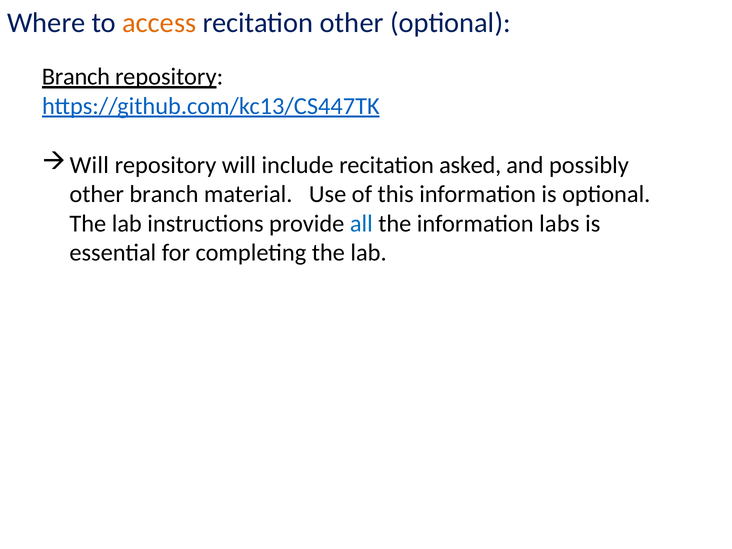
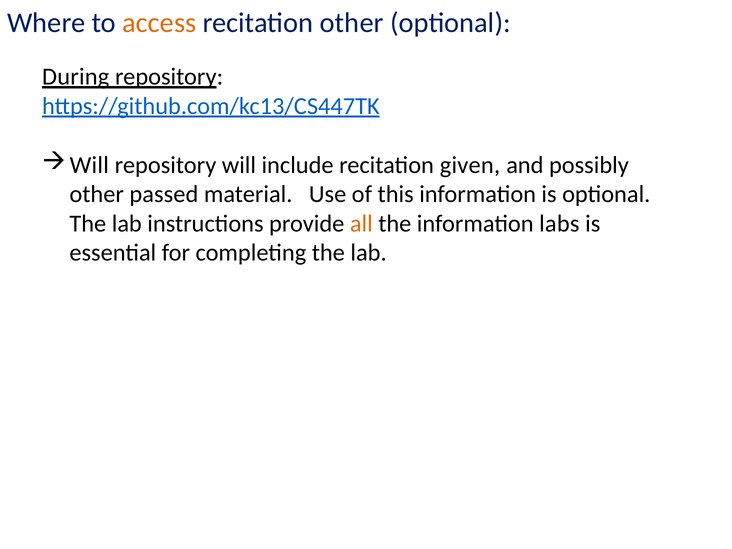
Branch at (76, 77): Branch -> During
asked: asked -> given
other branch: branch -> passed
all colour: blue -> orange
